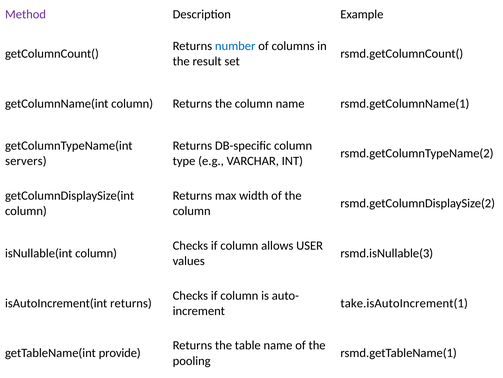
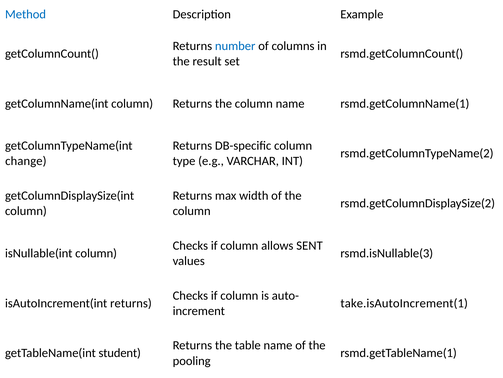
Method colour: purple -> blue
servers: servers -> change
USER: USER -> SENT
provide: provide -> student
